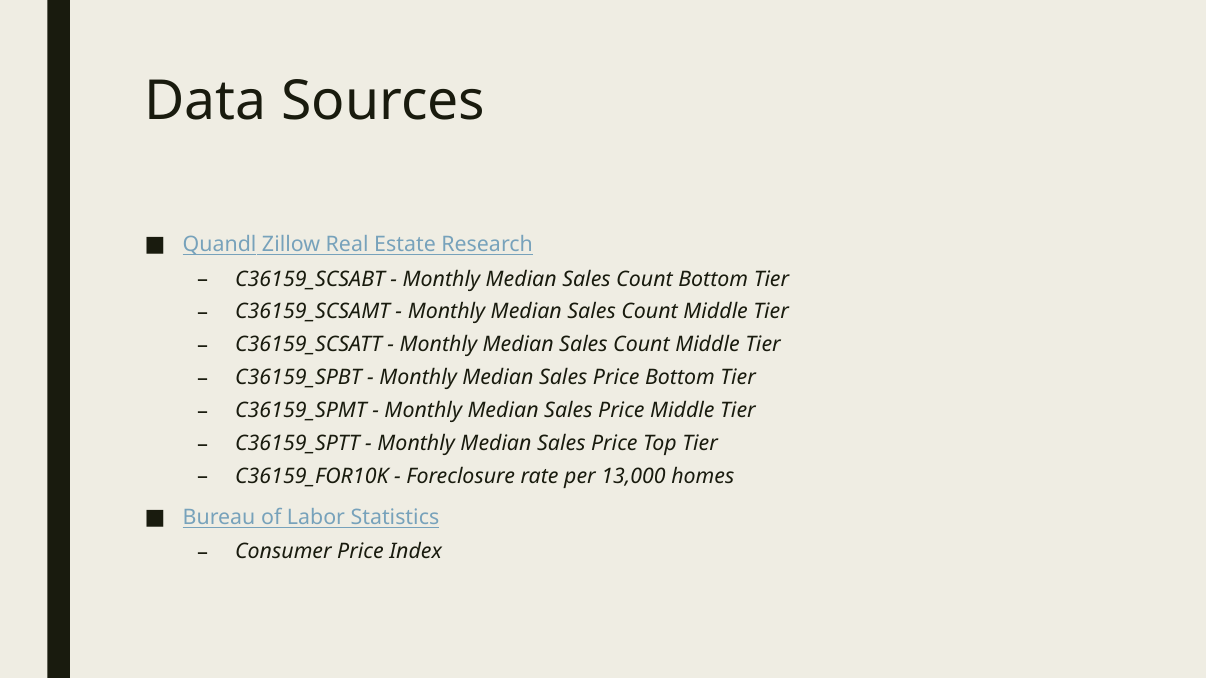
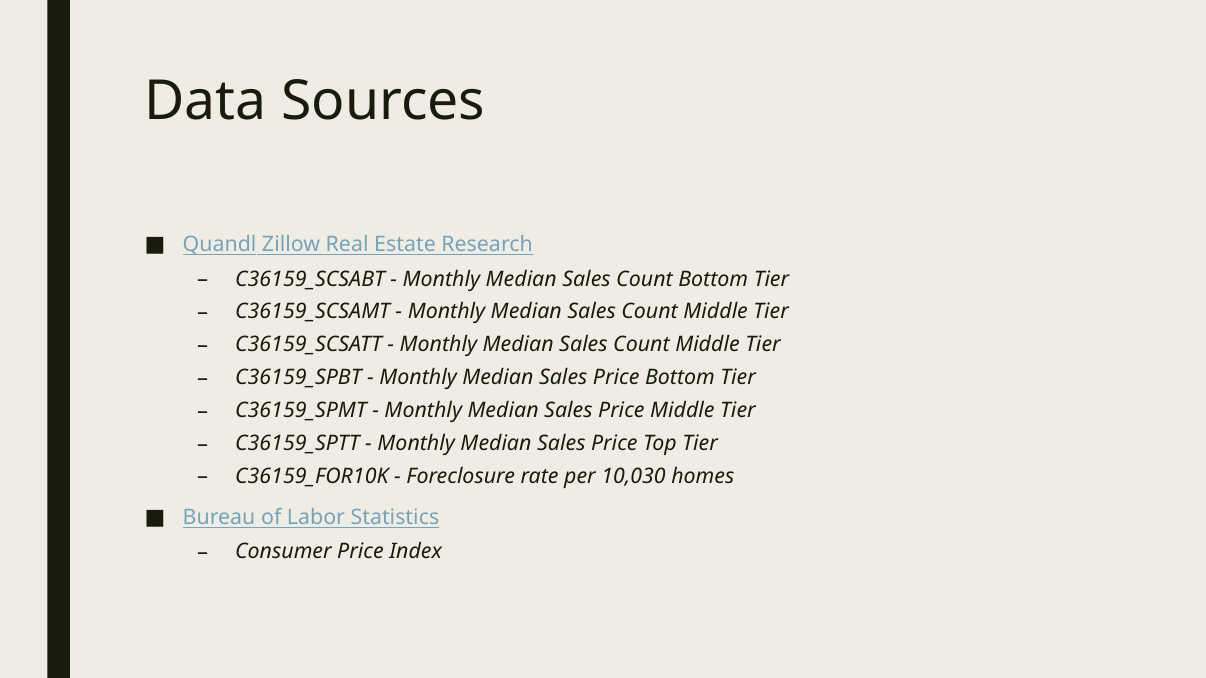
13,000: 13,000 -> 10,030
